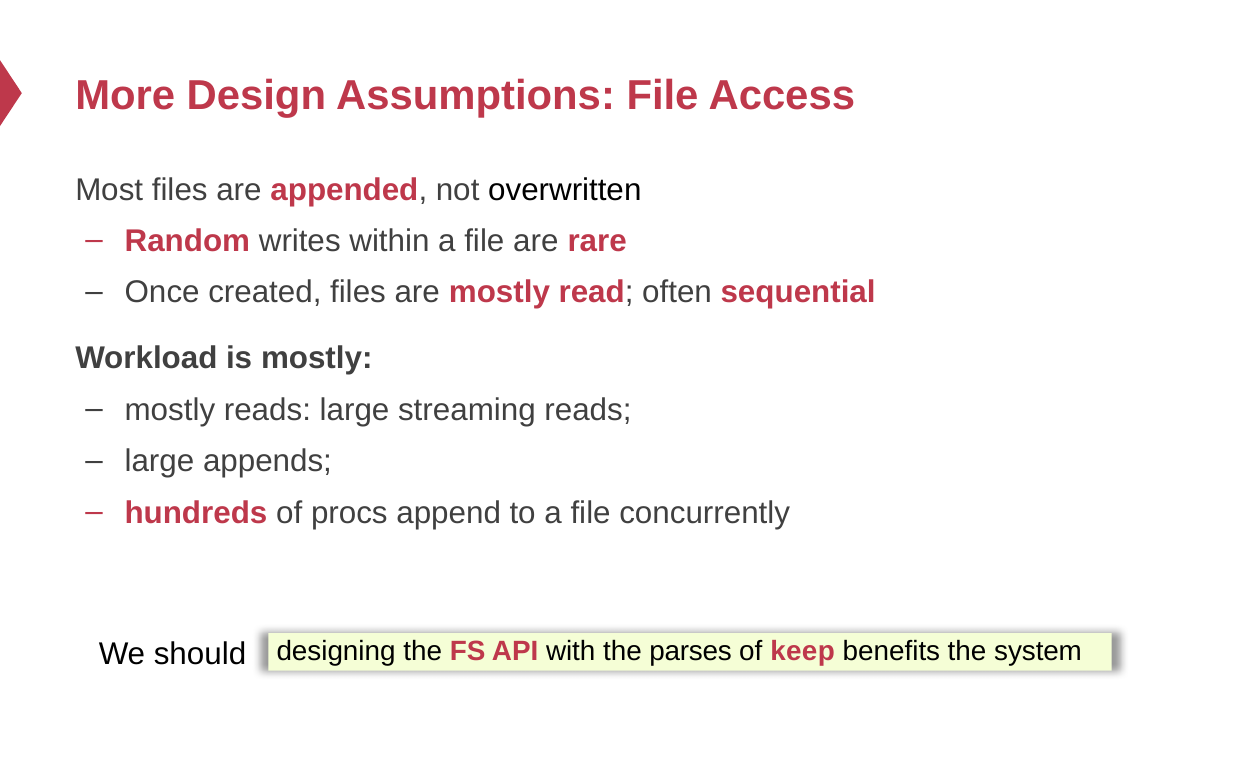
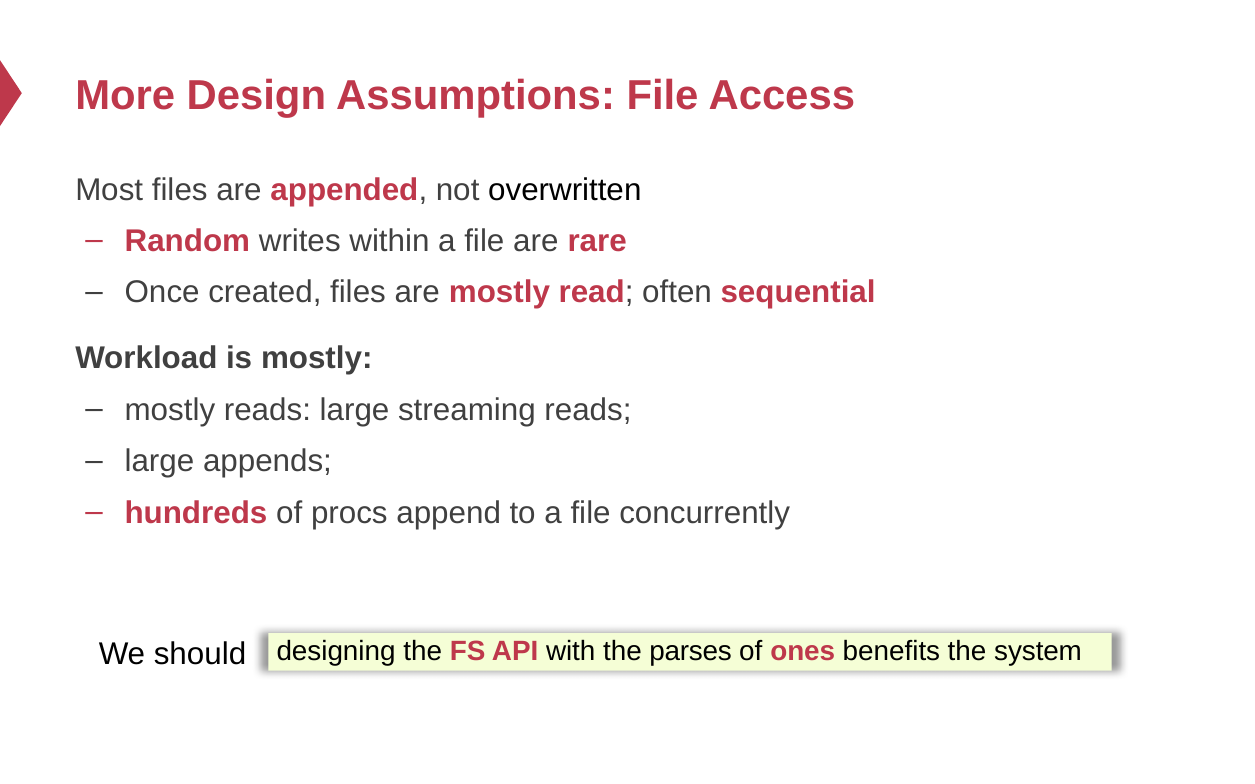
keep: keep -> ones
